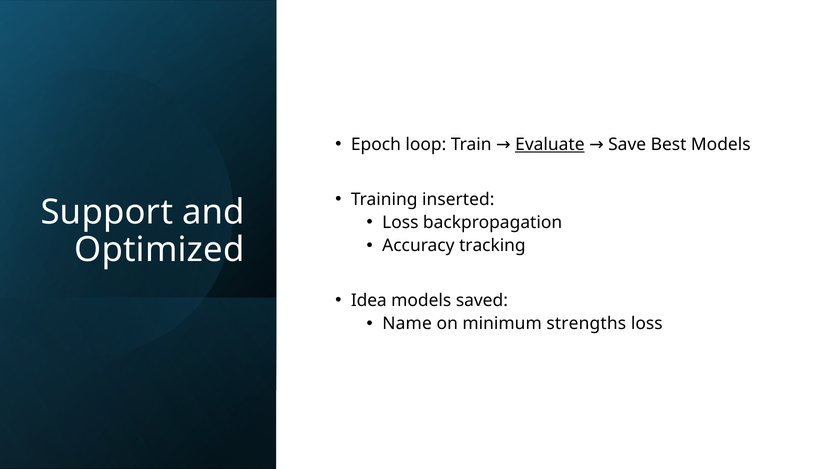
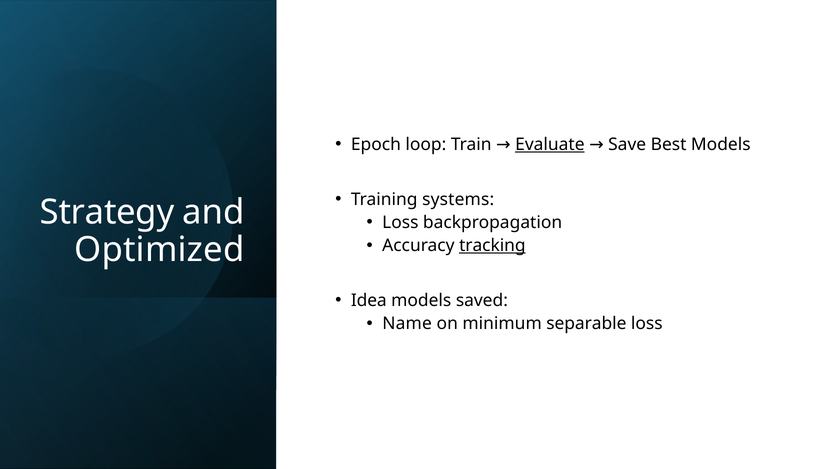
inserted: inserted -> systems
Support: Support -> Strategy
tracking underline: none -> present
strengths: strengths -> separable
